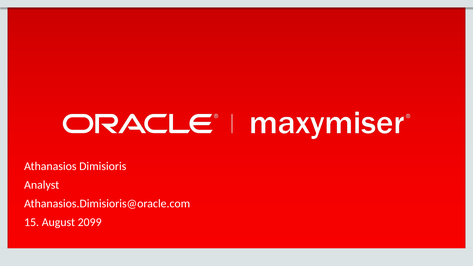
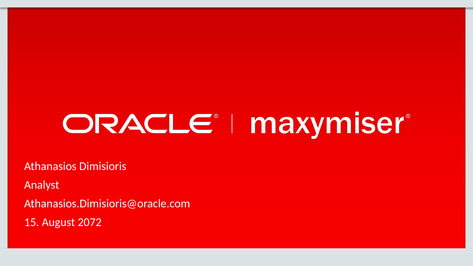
2099: 2099 -> 2072
